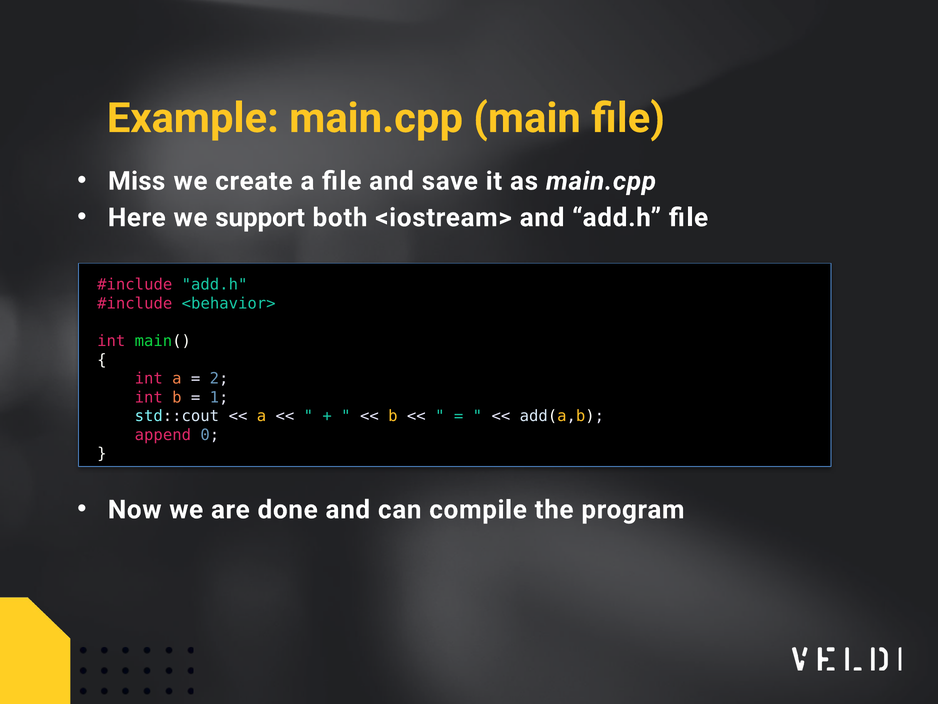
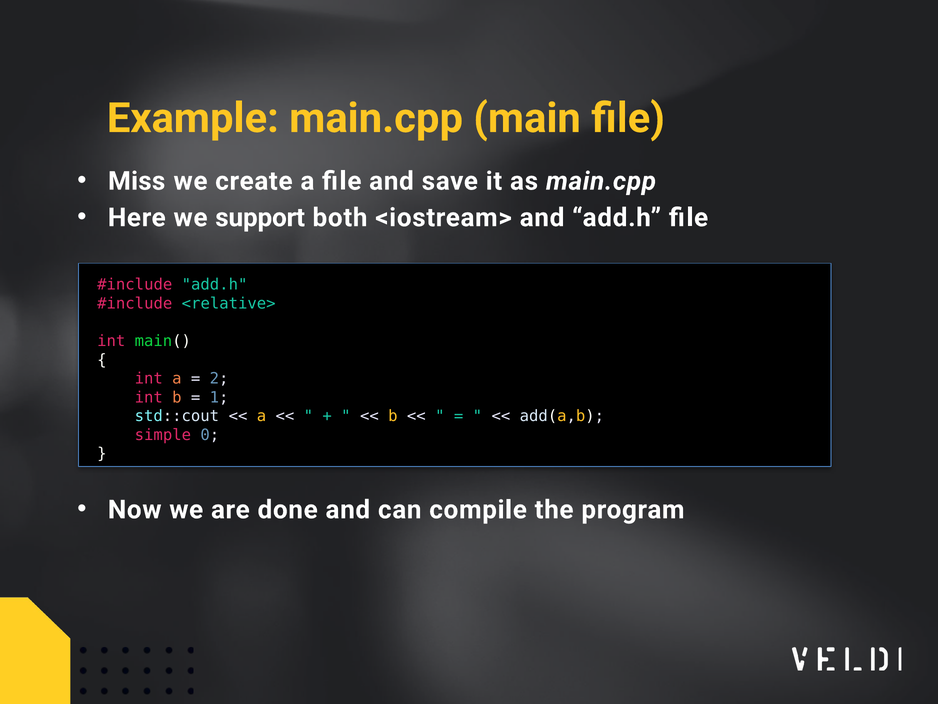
<behavior>: <behavior> -> <relative>
append: append -> simple
